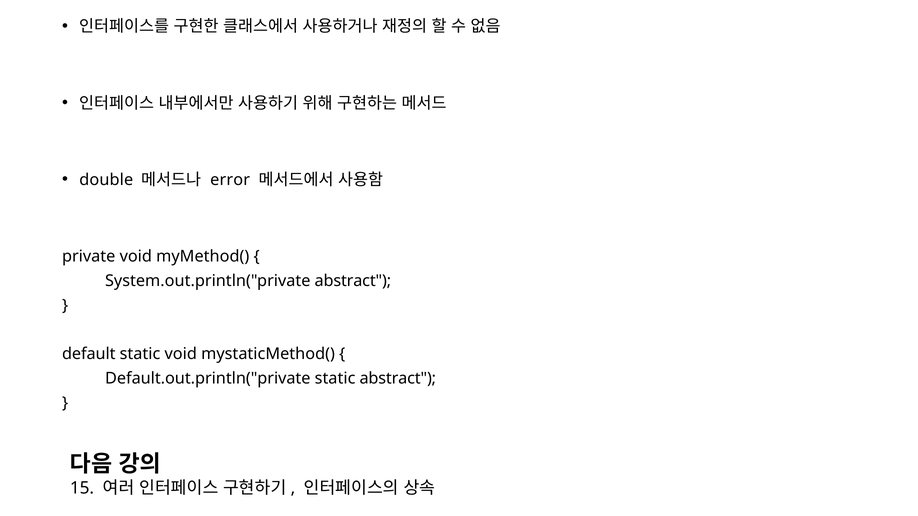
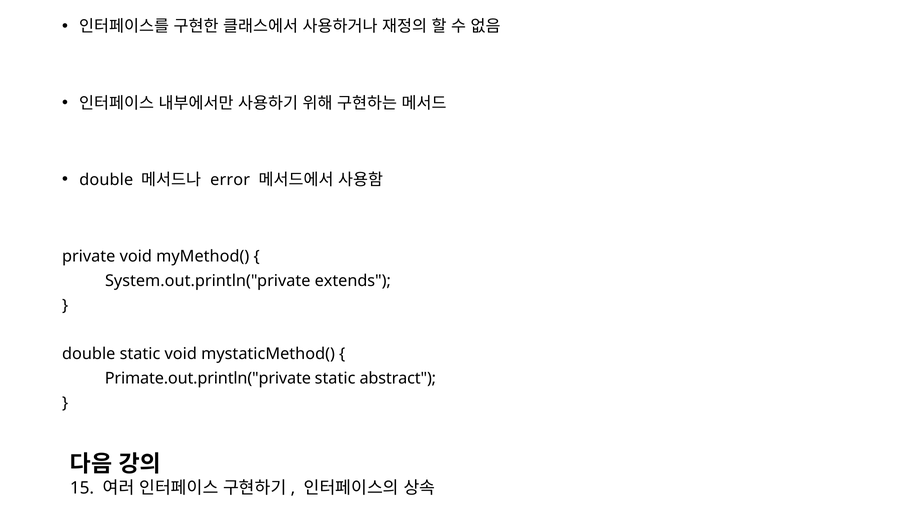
System.out.println("private abstract: abstract -> extends
default at (89, 354): default -> double
Default.out.println("private: Default.out.println("private -> Primate.out.println("private
